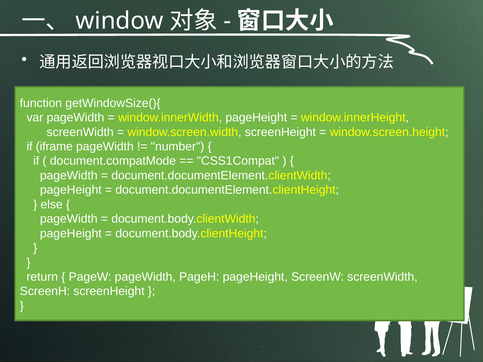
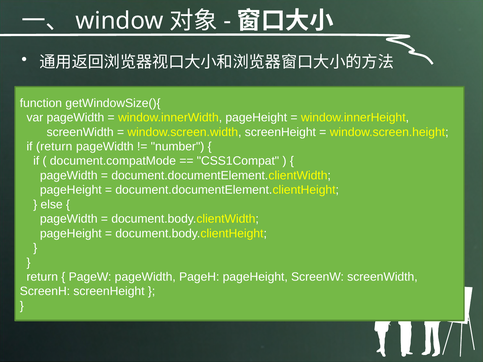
if iframe: iframe -> return
